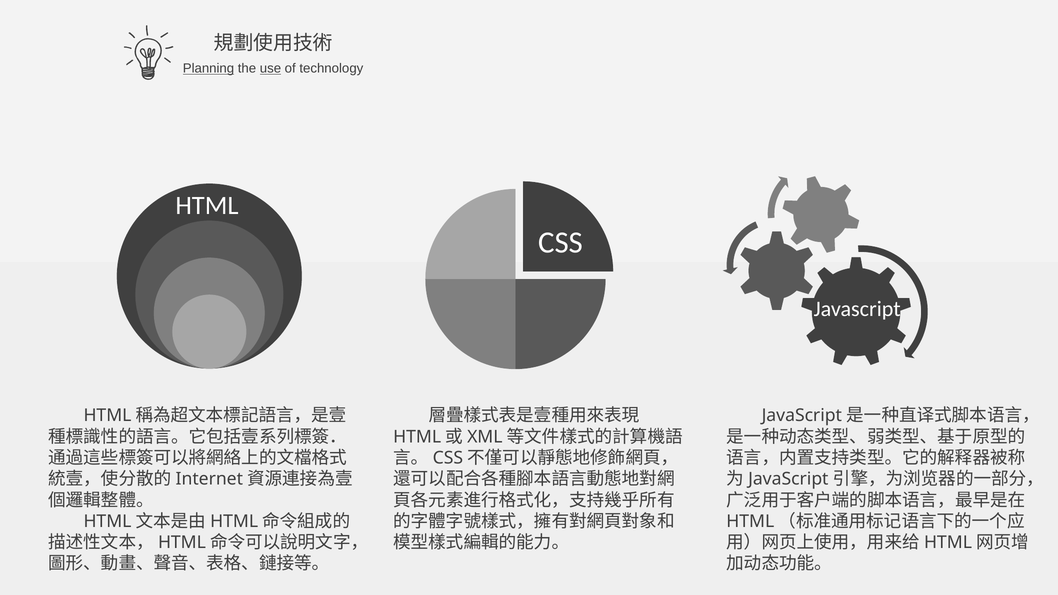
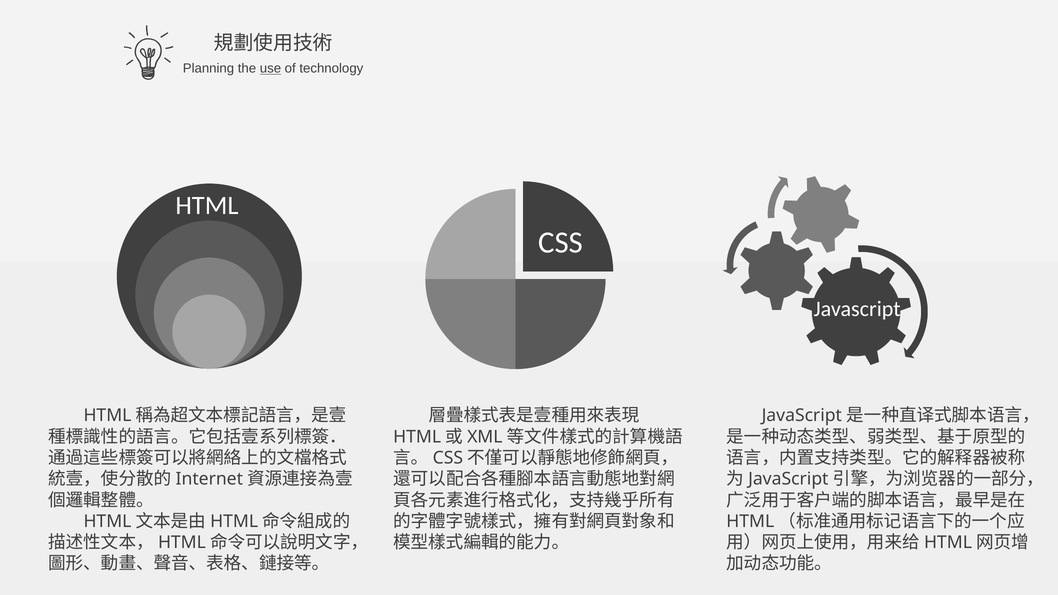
Planning underline: present -> none
